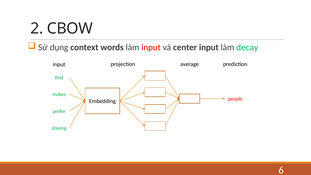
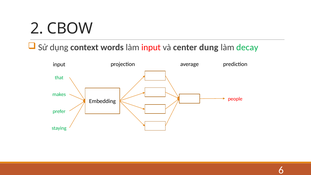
center input: input -> dung
